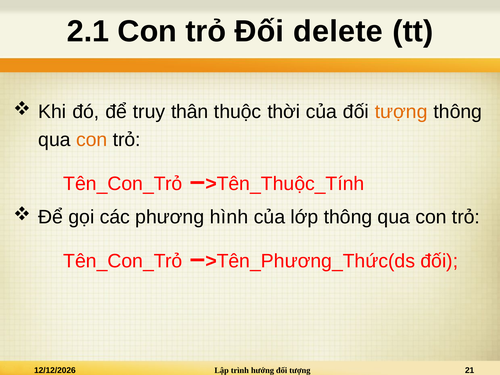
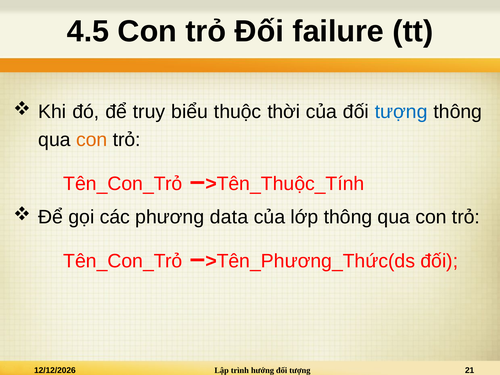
2.1: 2.1 -> 4.5
delete: delete -> failure
thân: thân -> biểu
tượng at (401, 112) colour: orange -> blue
hình: hình -> data
